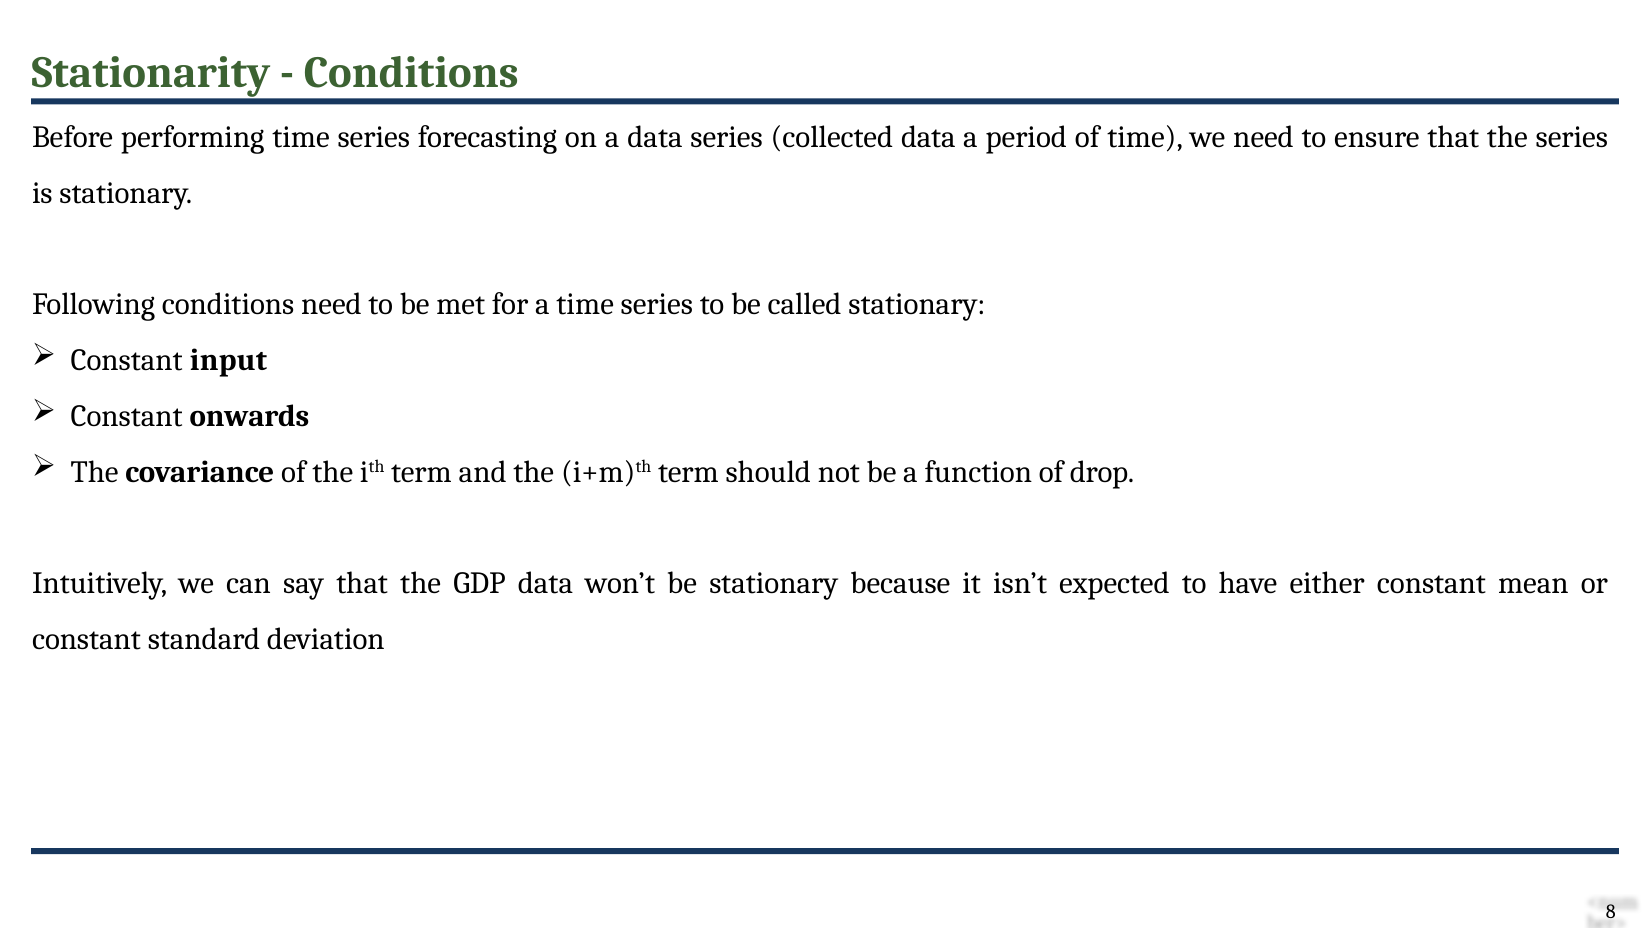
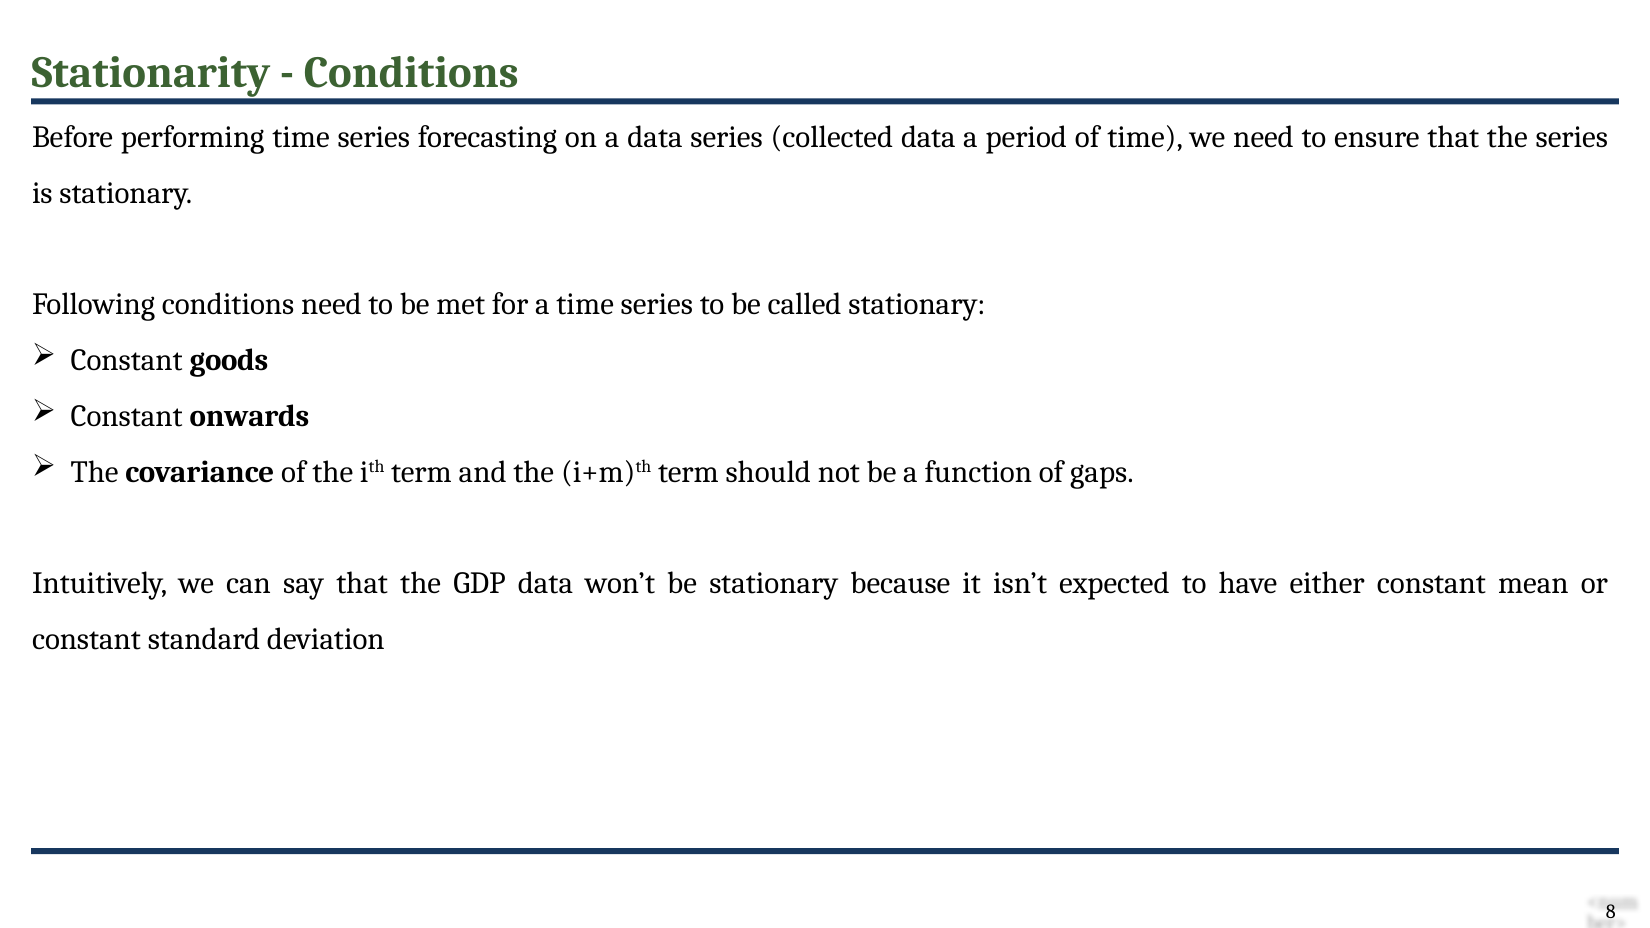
input: input -> goods
drop: drop -> gaps
